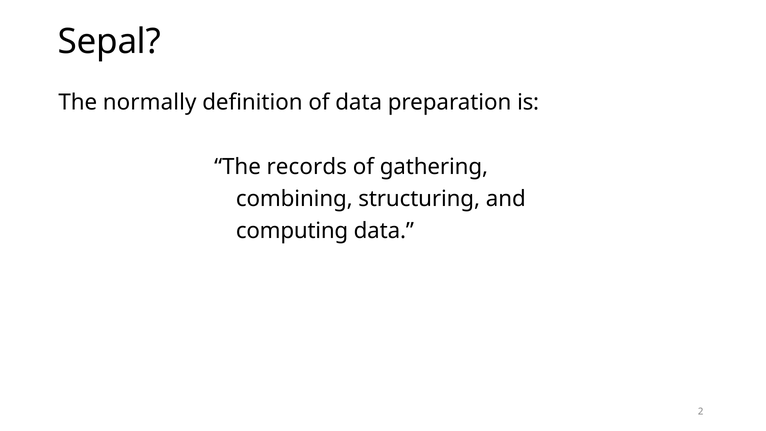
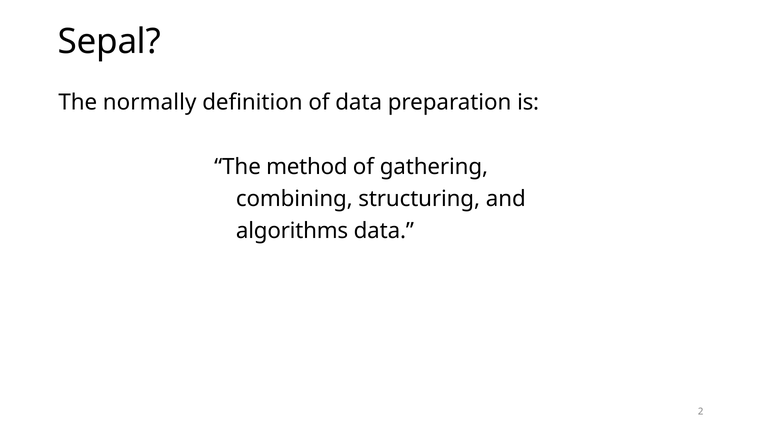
records: records -> method
computing: computing -> algorithms
